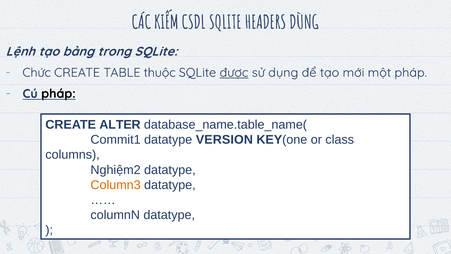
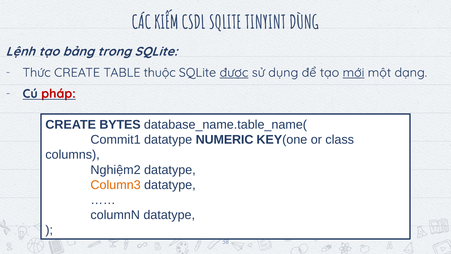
HEADERS: HEADERS -> TINYINT
Chức: Chức -> Thức
mới underline: none -> present
một pháp: pháp -> dạng
pháp at (58, 94) colour: black -> red
ALTER: ALTER -> BYTES
VERSION: VERSION -> NUMERIC
